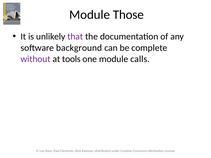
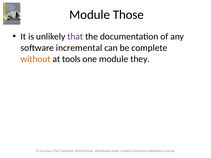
background: background -> incremental
without colour: purple -> orange
calls: calls -> they
